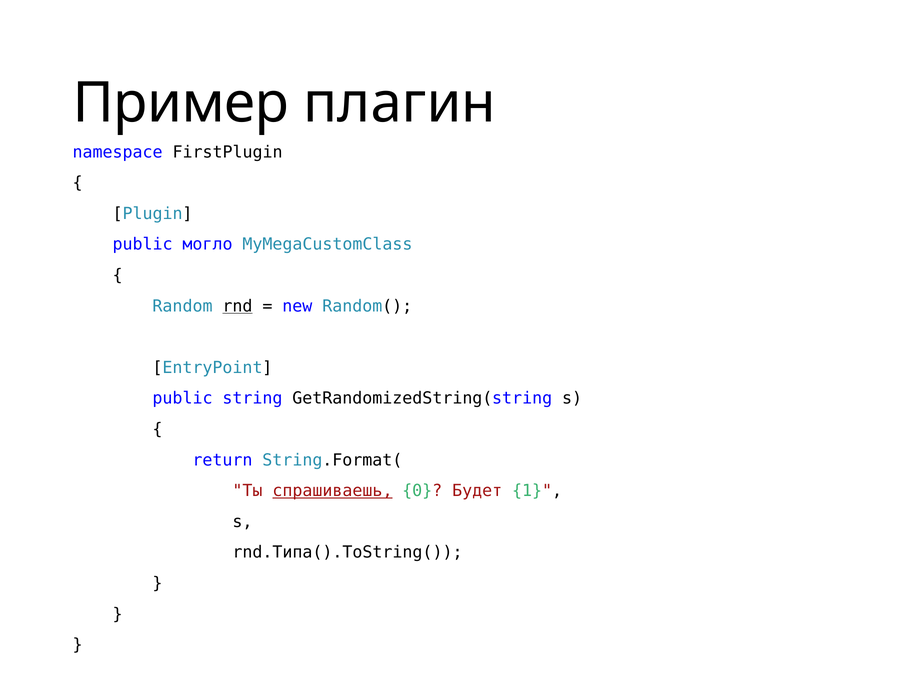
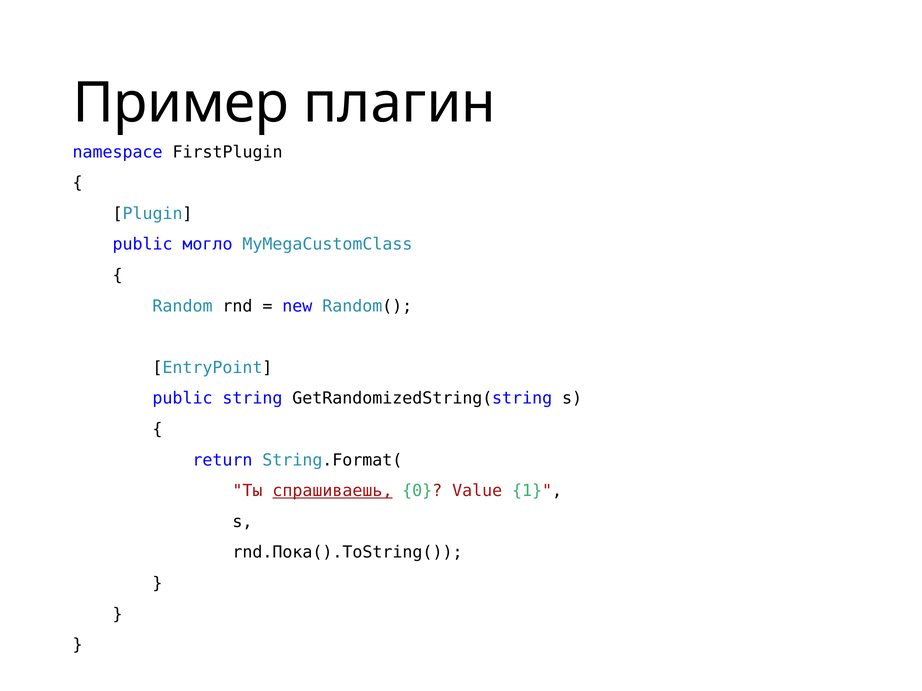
rnd underline: present -> none
Будет: Будет -> Value
rnd.Типа().ToString(: rnd.Типа().ToString( -> rnd.Пока().ToString(
